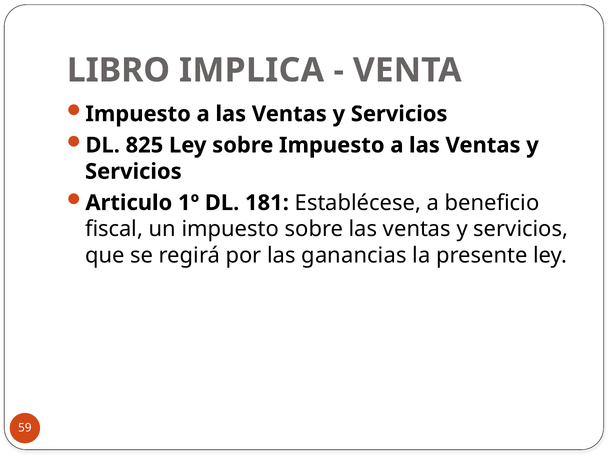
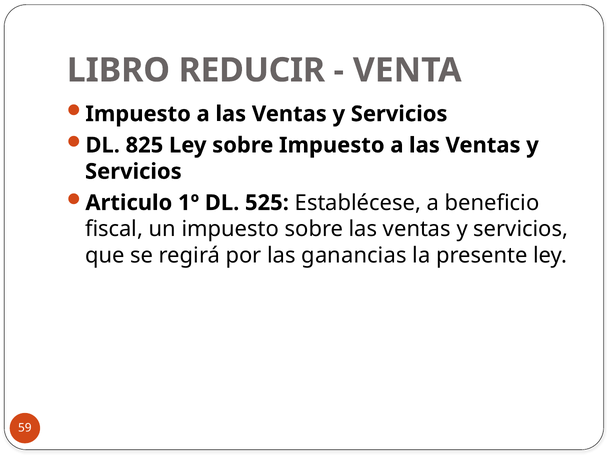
IMPLICA: IMPLICA -> REDUCIR
181: 181 -> 525
